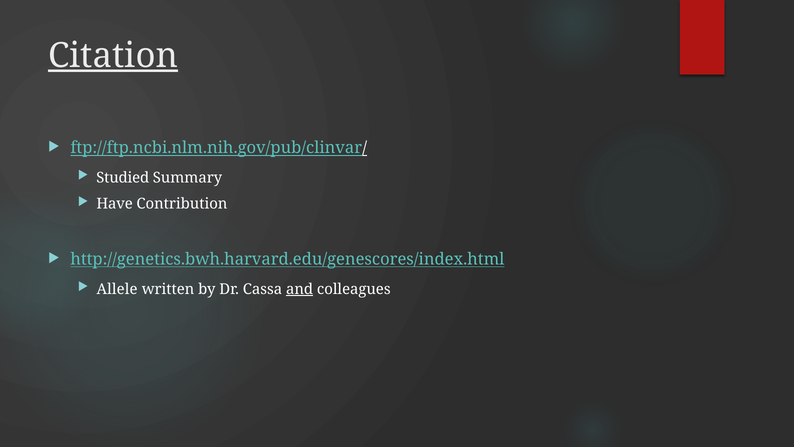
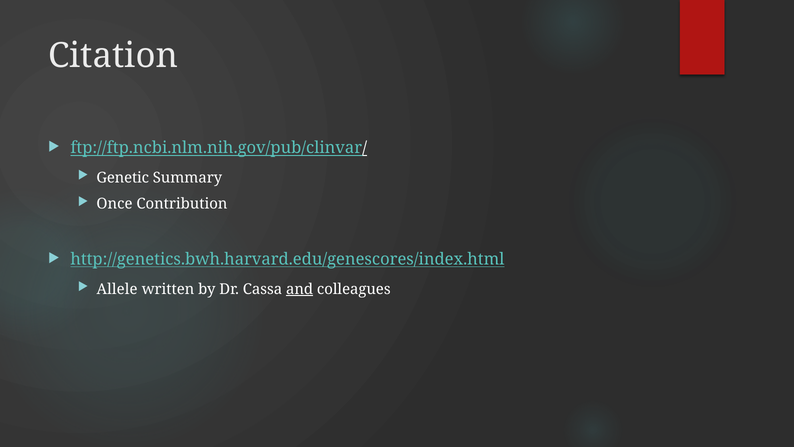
Citation underline: present -> none
Studied: Studied -> Genetic
Have: Have -> Once
